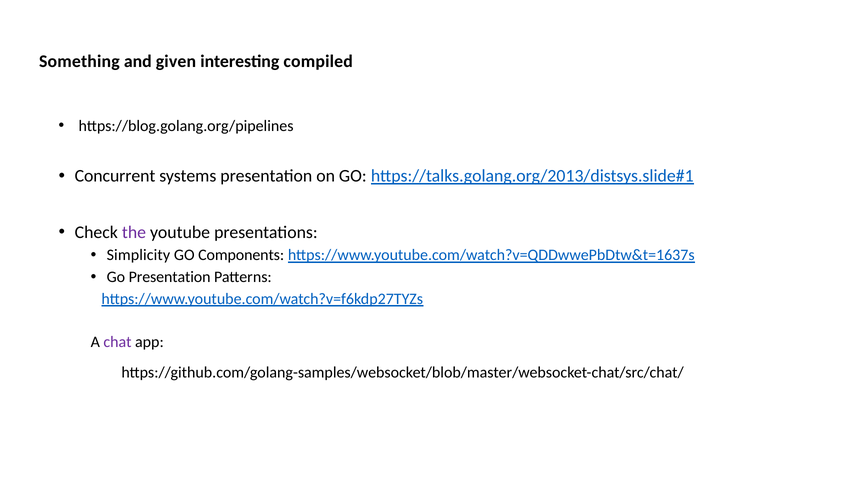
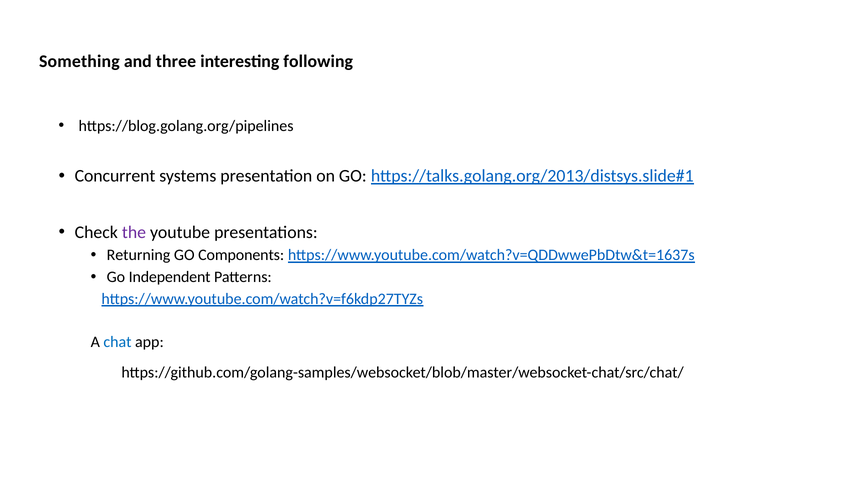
given: given -> three
compiled: compiled -> following
Simplicity: Simplicity -> Returning
Go Presentation: Presentation -> Independent
chat colour: purple -> blue
